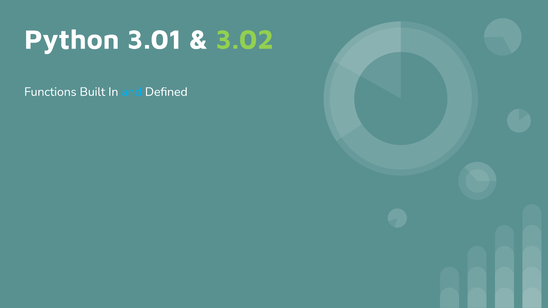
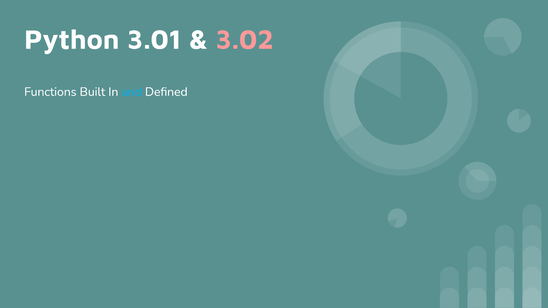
3.02 colour: light green -> pink
